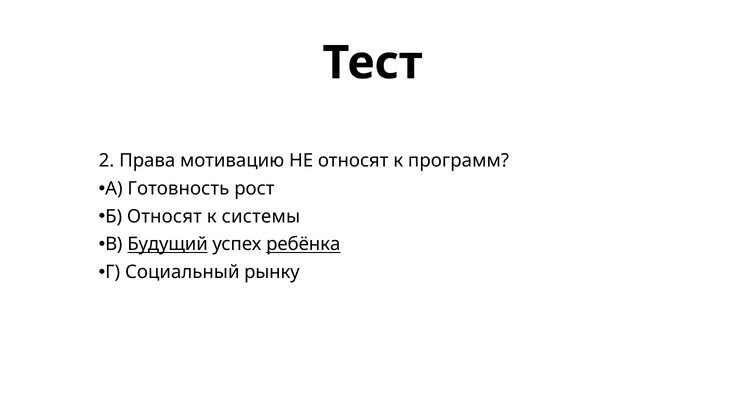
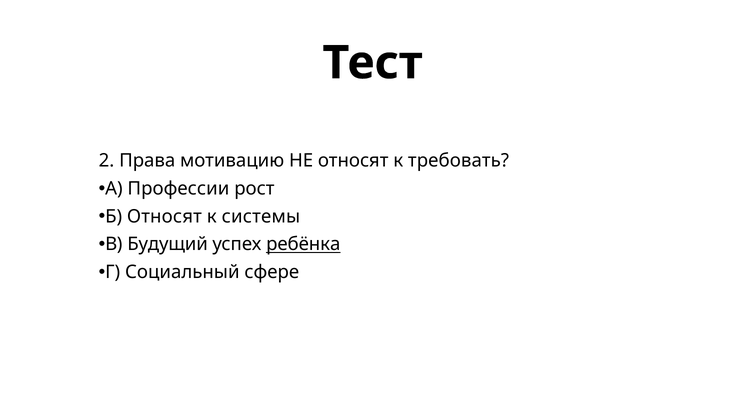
программ: программ -> требовать
Готовность: Готовность -> Профессии
Будущий underline: present -> none
рынку: рынку -> сфере
